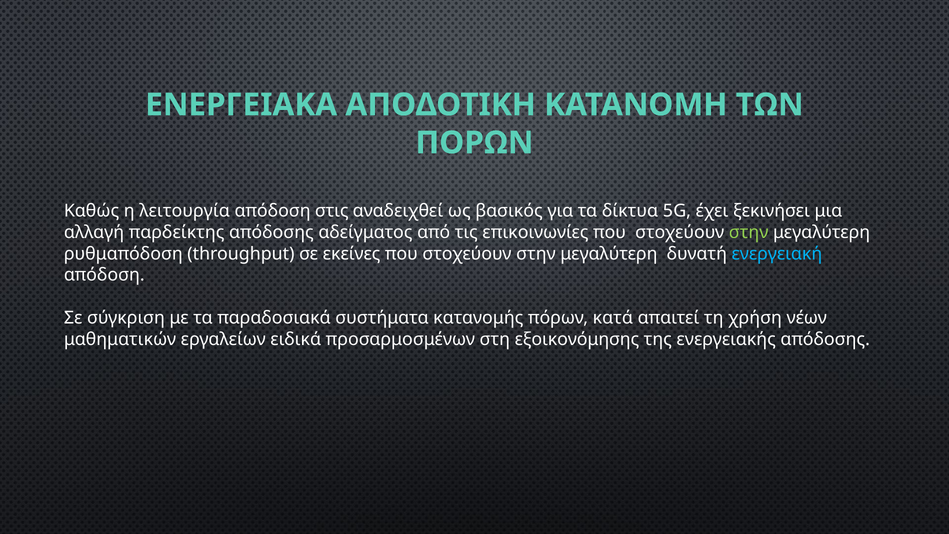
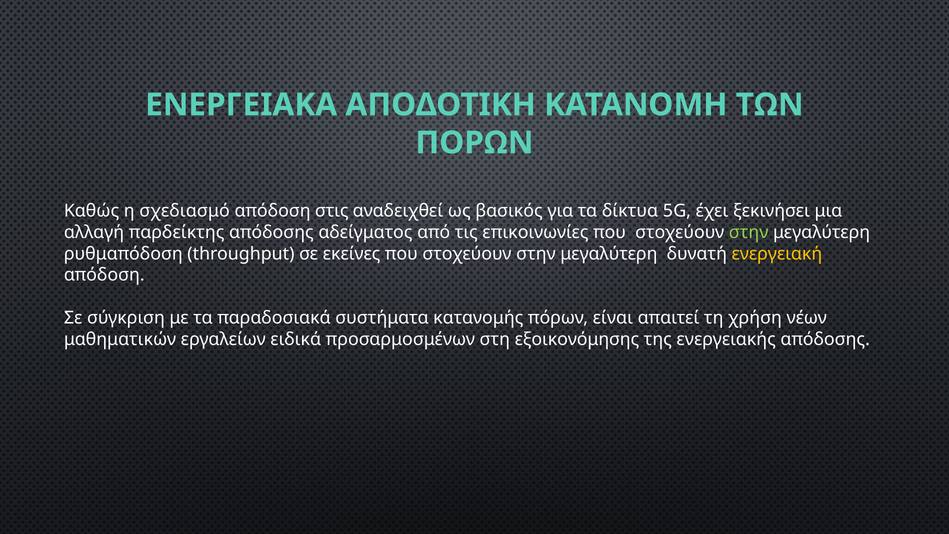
λειτουργία: λειτουργία -> σχεδιασμό
ενεργειακή colour: light blue -> yellow
κατά: κατά -> είναι
